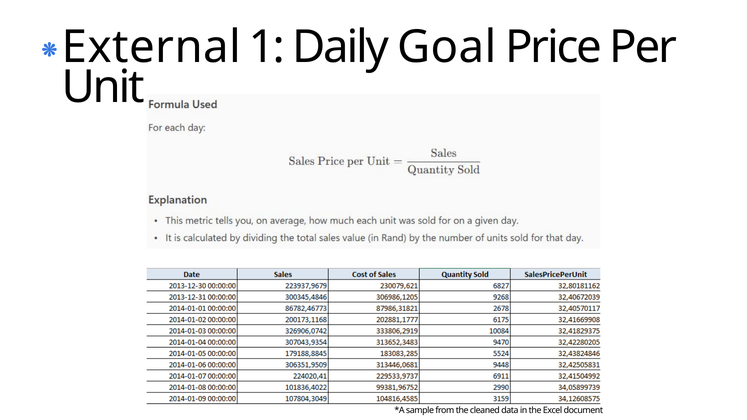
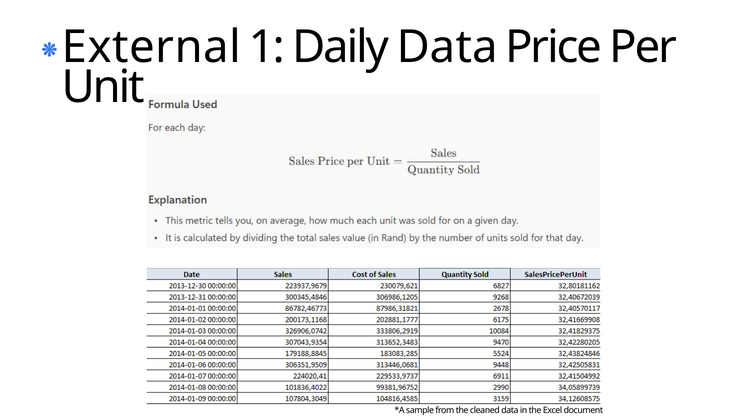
Daily Goal: Goal -> Data
